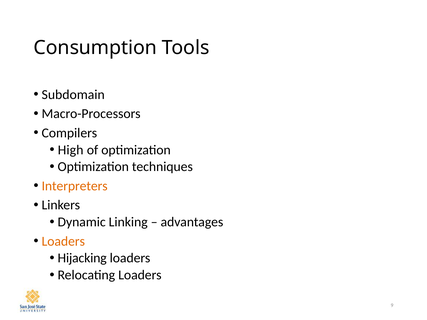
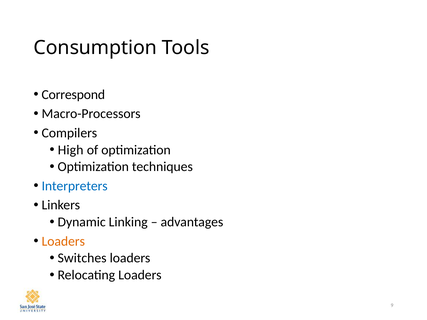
Subdomain: Subdomain -> Correspond
Interpreters colour: orange -> blue
Hijacking: Hijacking -> Switches
